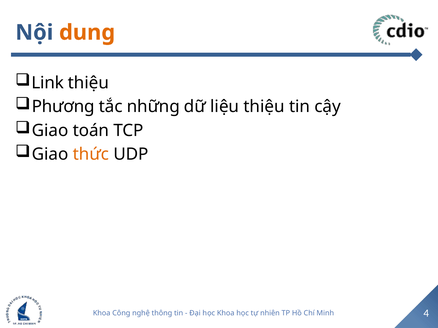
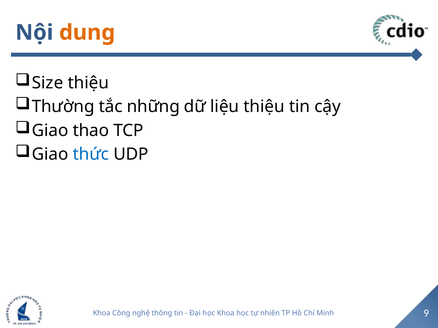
Link: Link -> Size
Phương: Phương -> Thường
toán: toán -> thao
thức colour: orange -> blue
4: 4 -> 9
